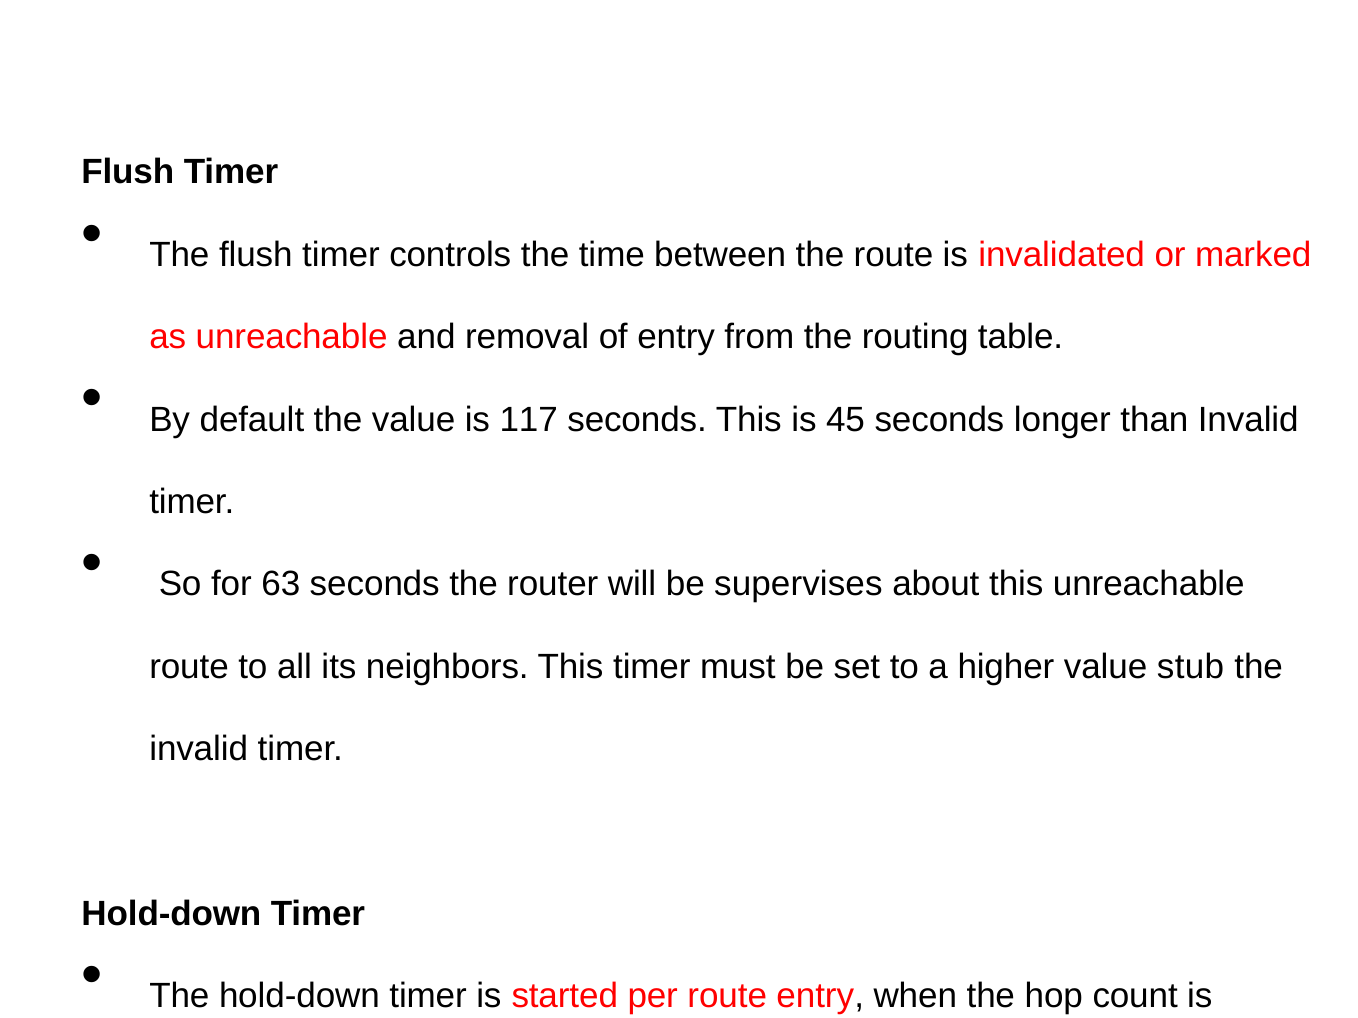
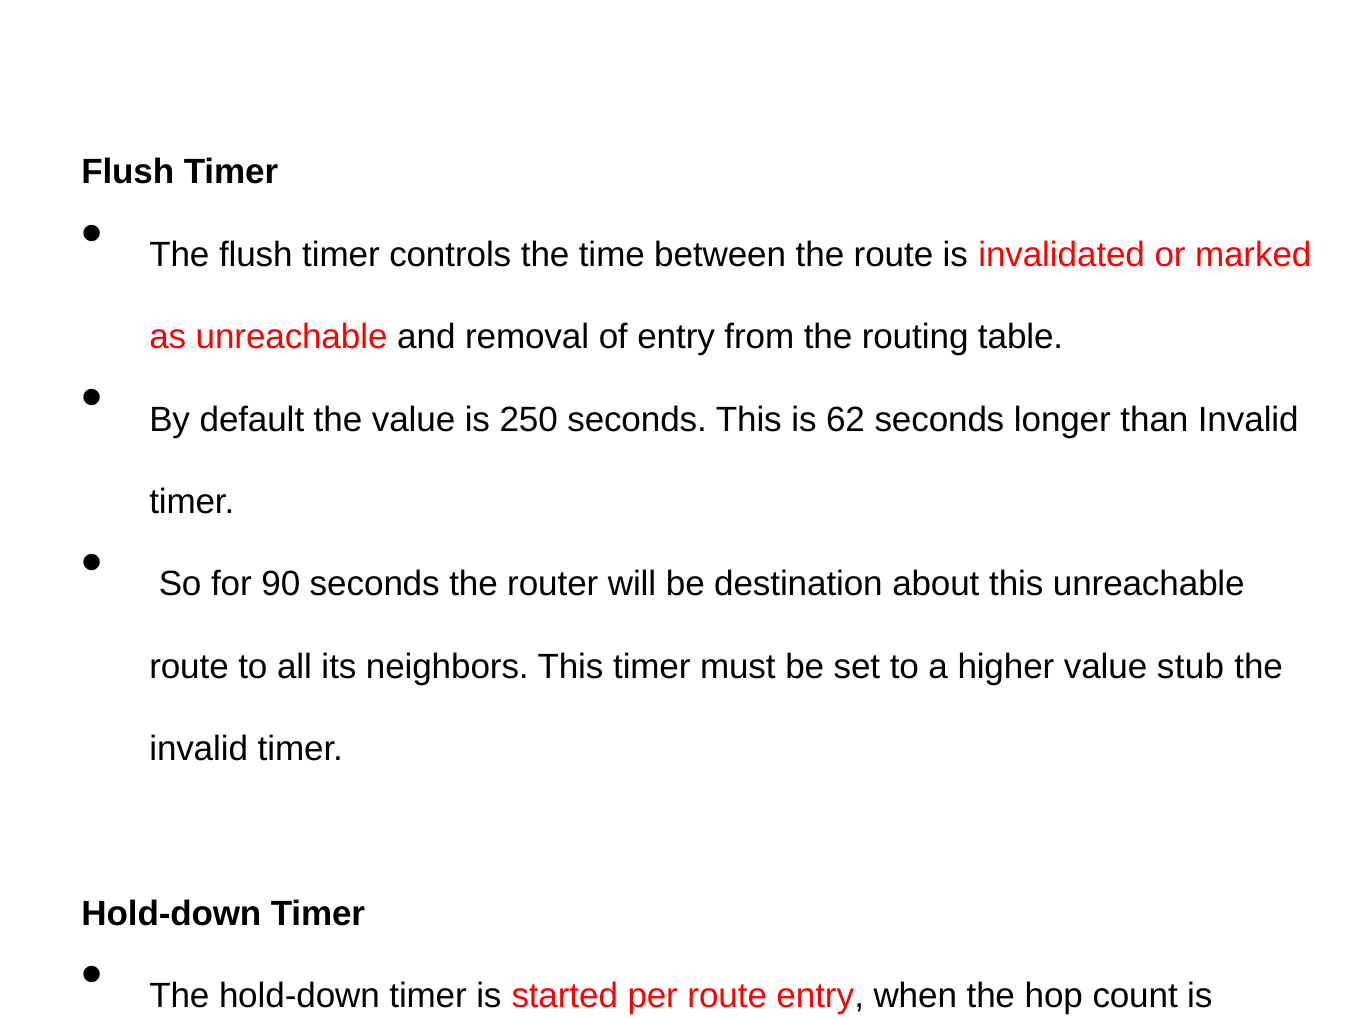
117: 117 -> 250
45: 45 -> 62
63: 63 -> 90
supervises: supervises -> destination
